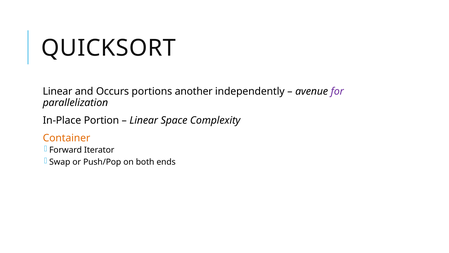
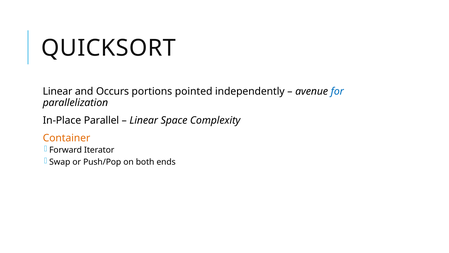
another: another -> pointed
for colour: purple -> blue
Portion: Portion -> Parallel
